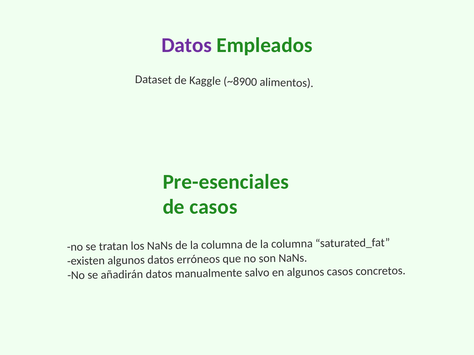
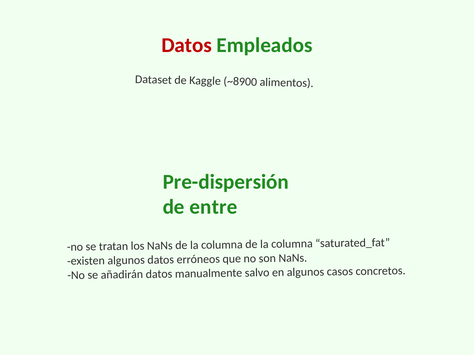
Datos at (187, 45) colour: purple -> red
Pre-esenciales: Pre-esenciales -> Pre-dispersión
de casos: casos -> entre
